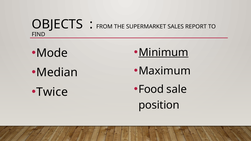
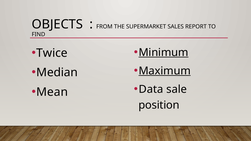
Mode: Mode -> Twice
Maximum underline: none -> present
Food: Food -> Data
Twice: Twice -> Mean
